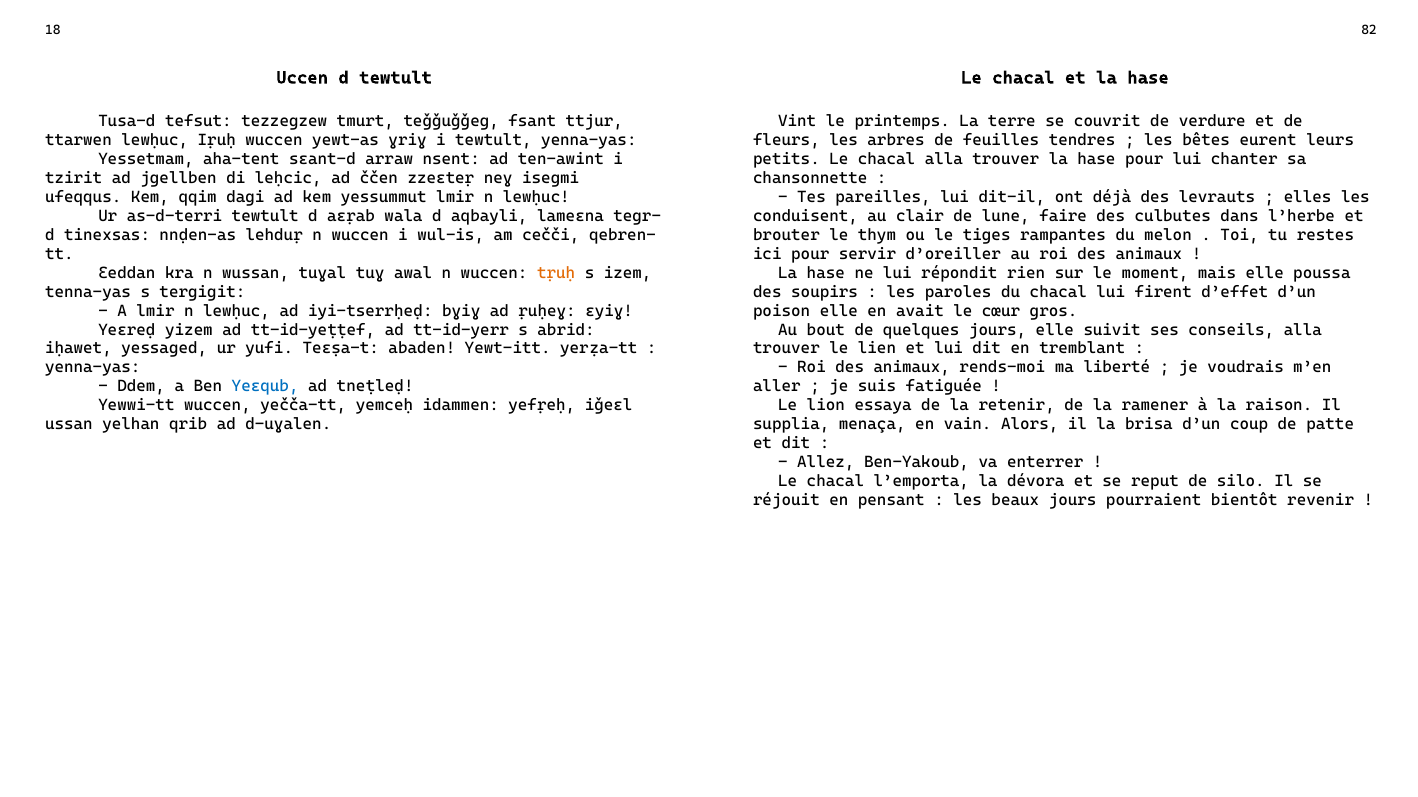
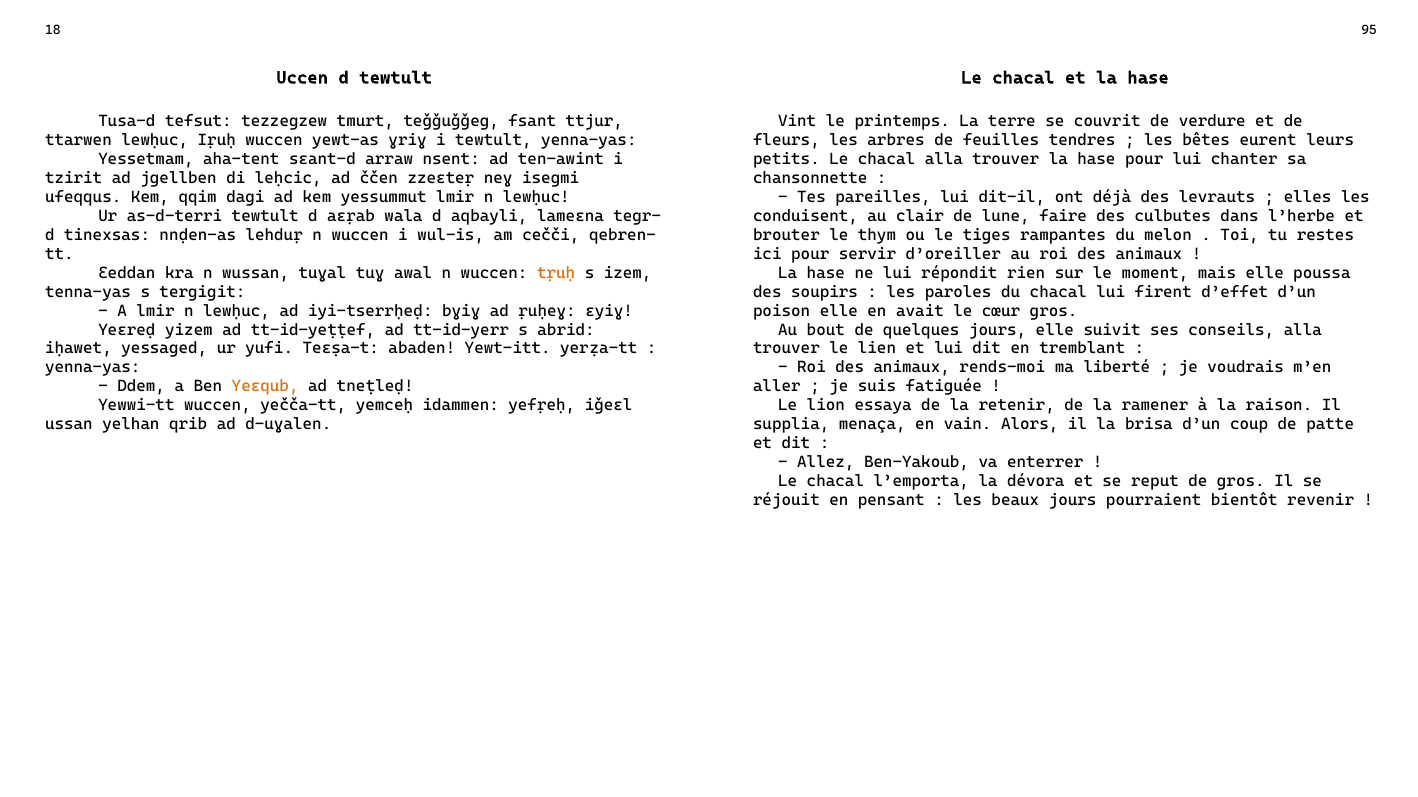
82: 82 -> 95
Yeɛqub colour: blue -> orange
de silo: silo -> gros
